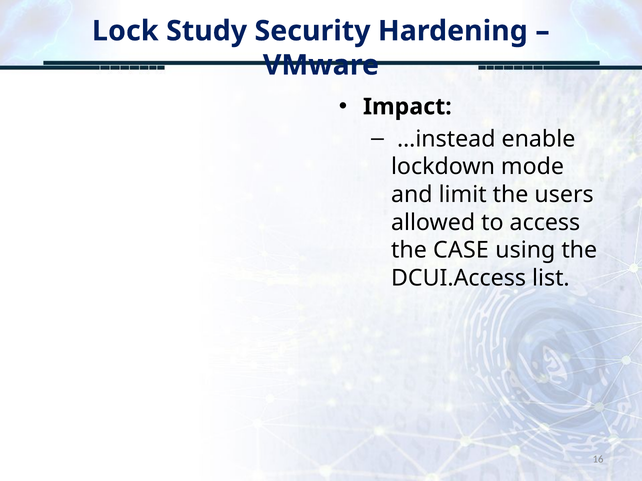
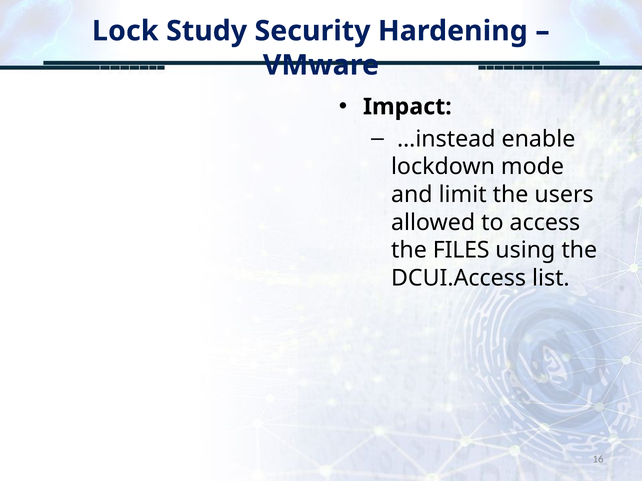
CASE: CASE -> FILES
